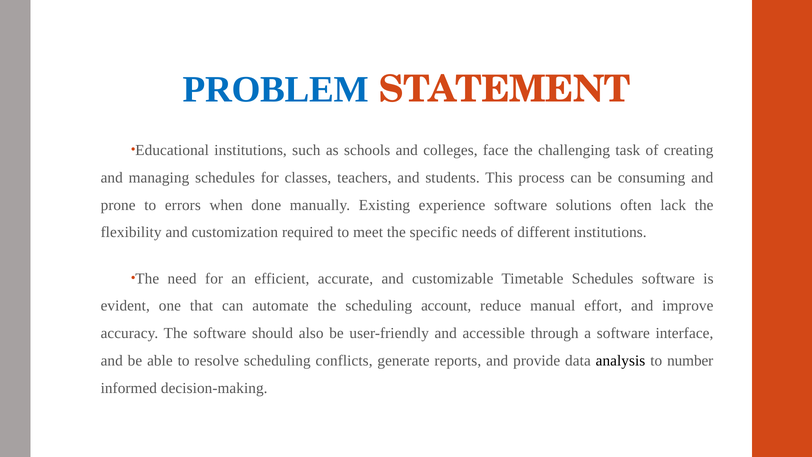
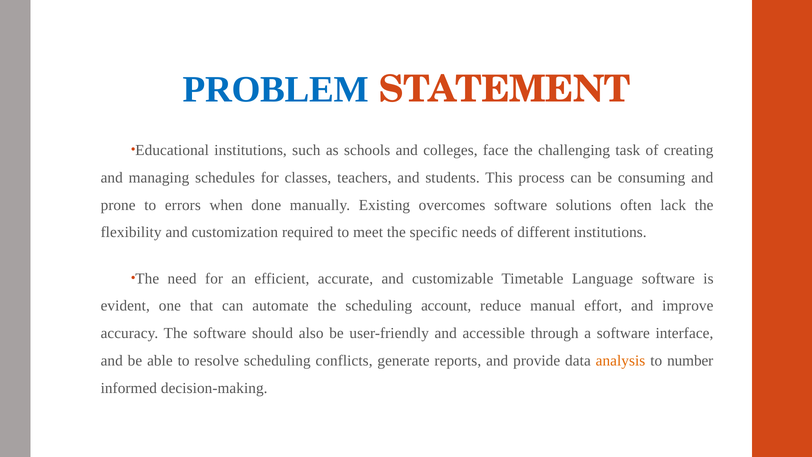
experience: experience -> overcomes
Timetable Schedules: Schedules -> Language
analysis colour: black -> orange
